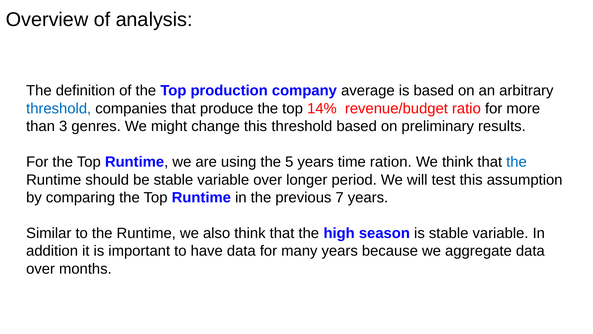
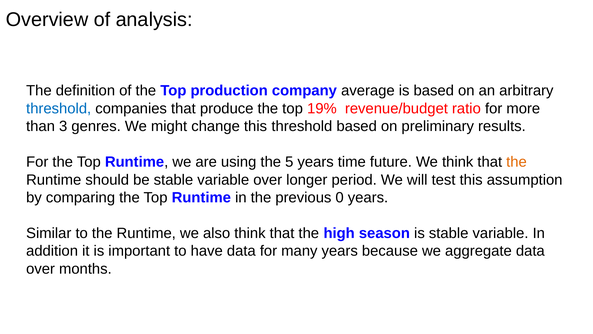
14%: 14% -> 19%
ration: ration -> future
the at (517, 162) colour: blue -> orange
7: 7 -> 0
